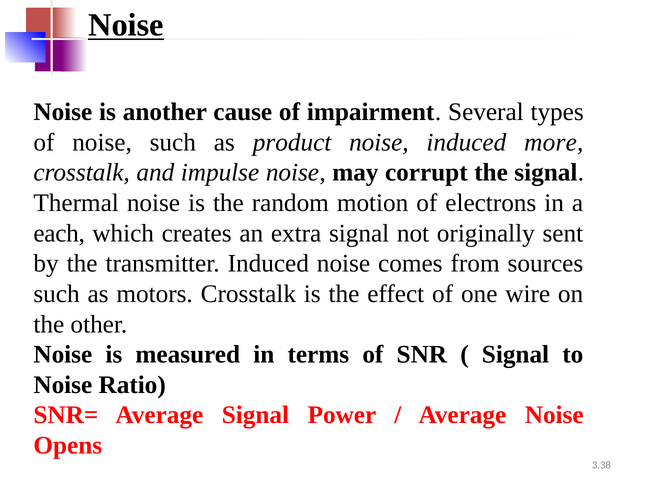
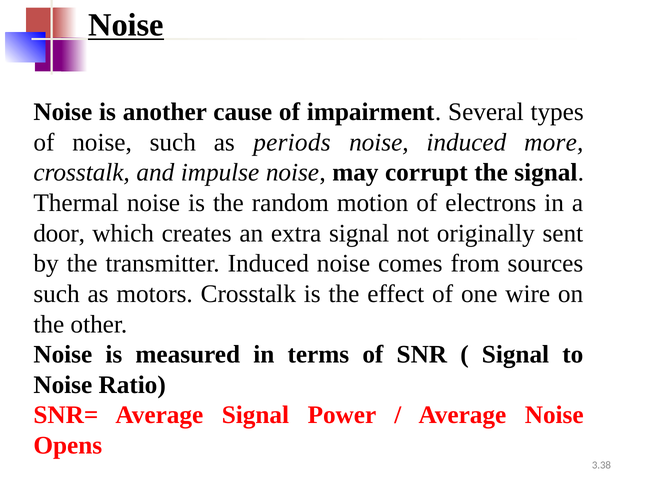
product: product -> periods
each: each -> door
